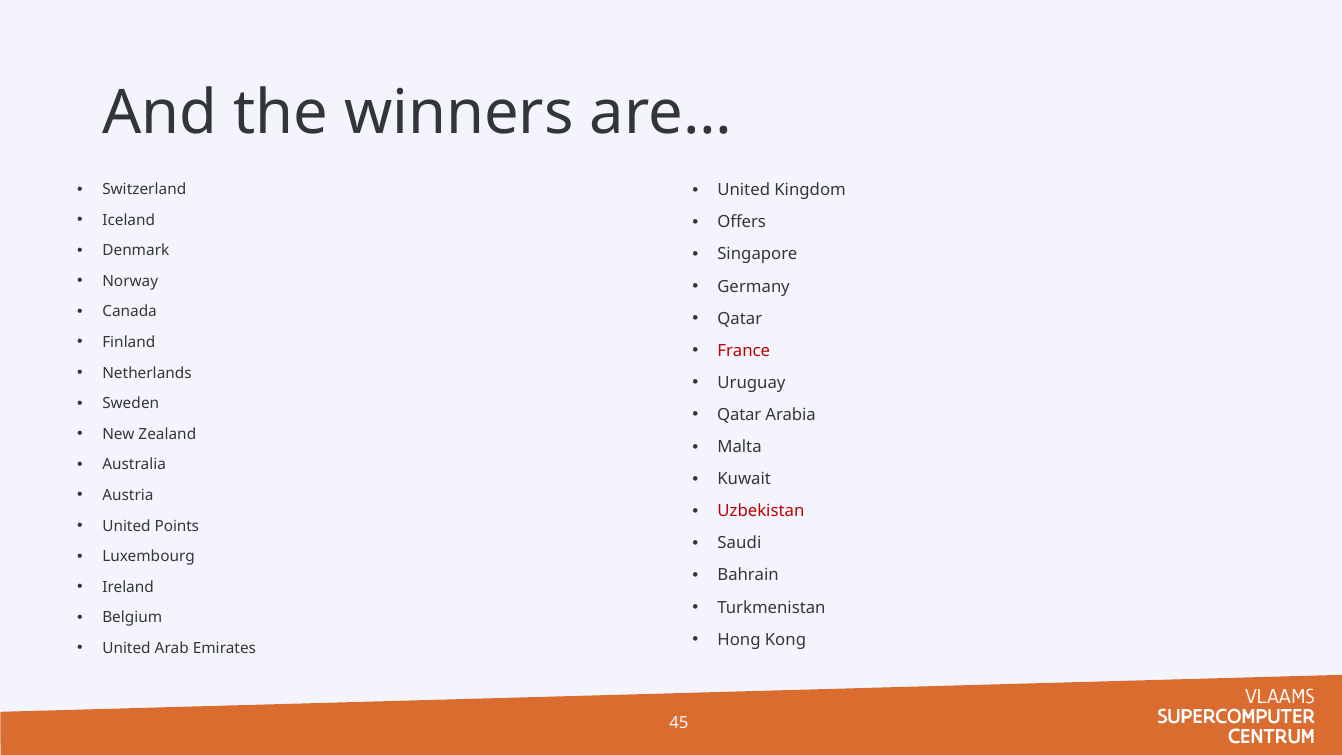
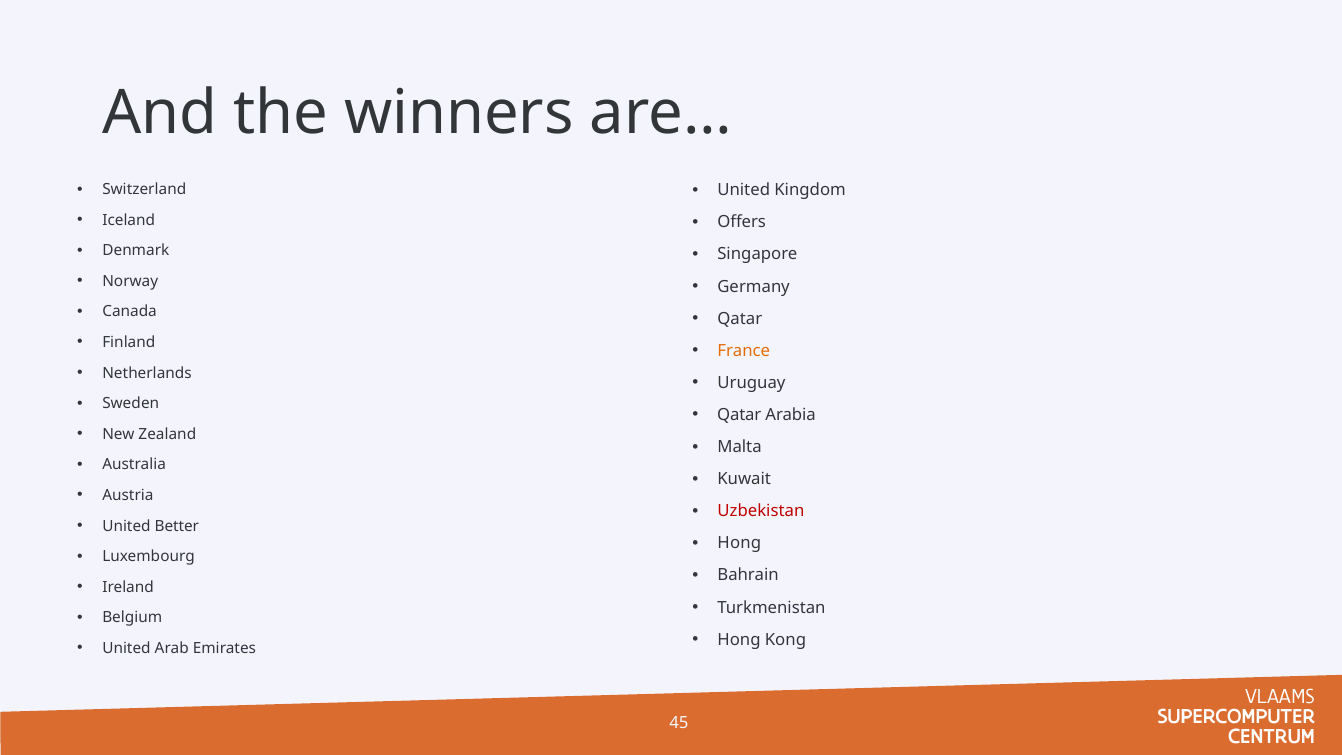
France colour: red -> orange
Points: Points -> Better
Saudi at (739, 543): Saudi -> Hong
